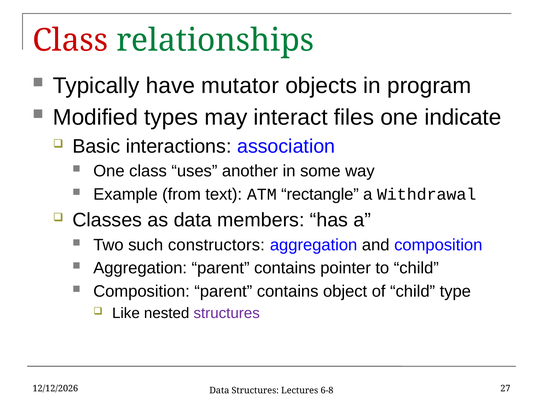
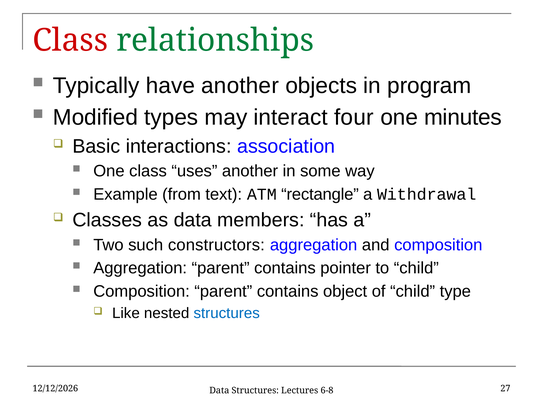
have mutator: mutator -> another
files: files -> four
indicate: indicate -> minutes
structures at (227, 313) colour: purple -> blue
